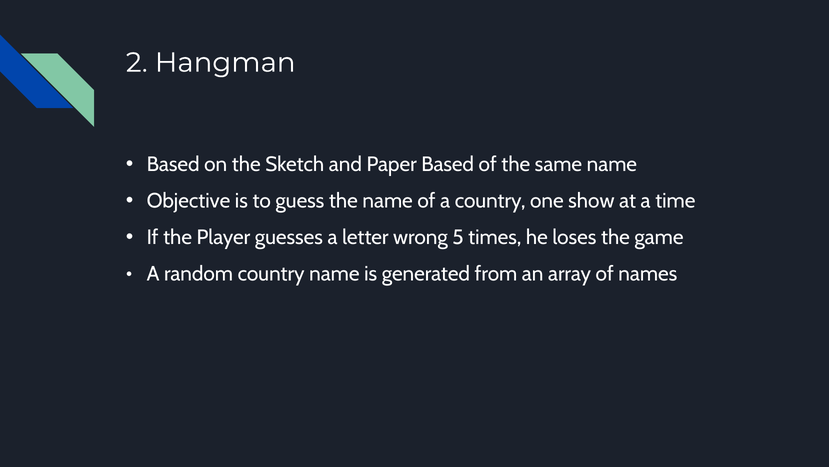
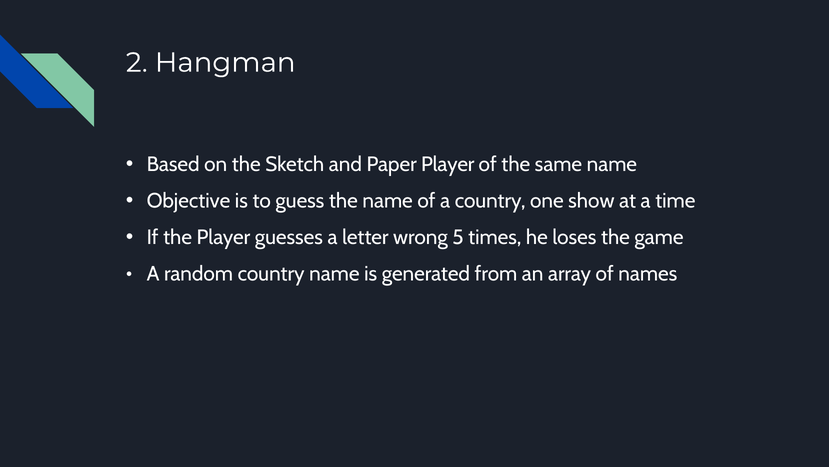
Paper Based: Based -> Player
